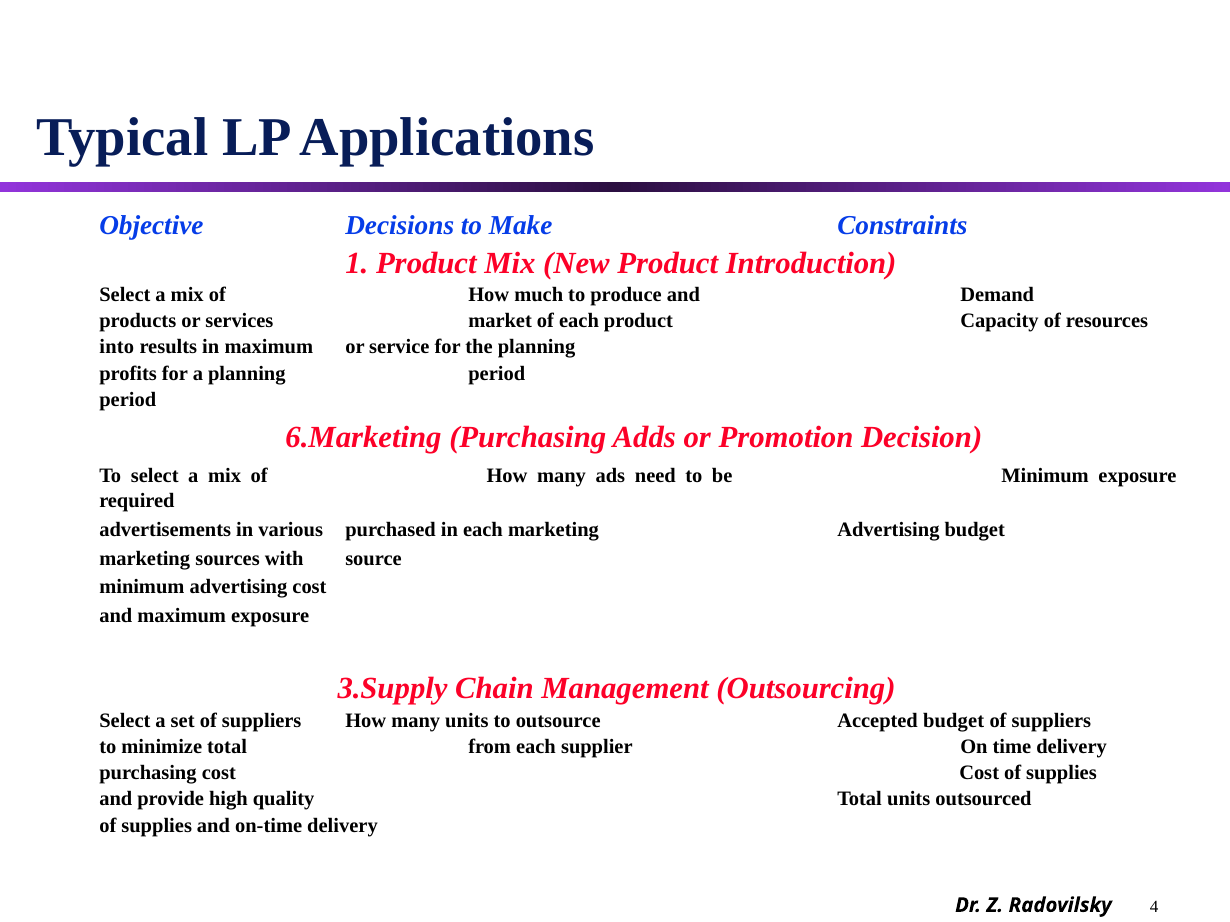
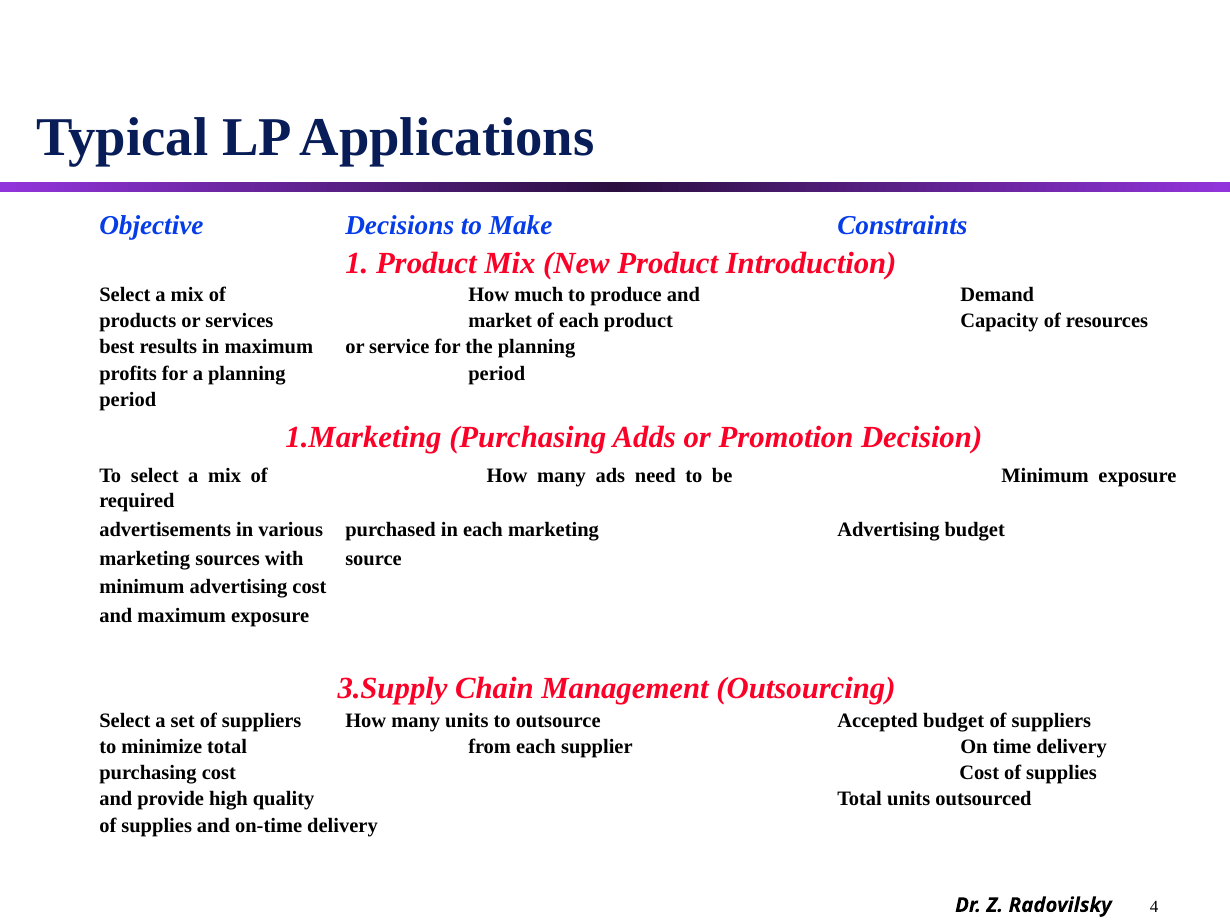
into: into -> best
6.Marketing: 6.Marketing -> 1.Marketing
